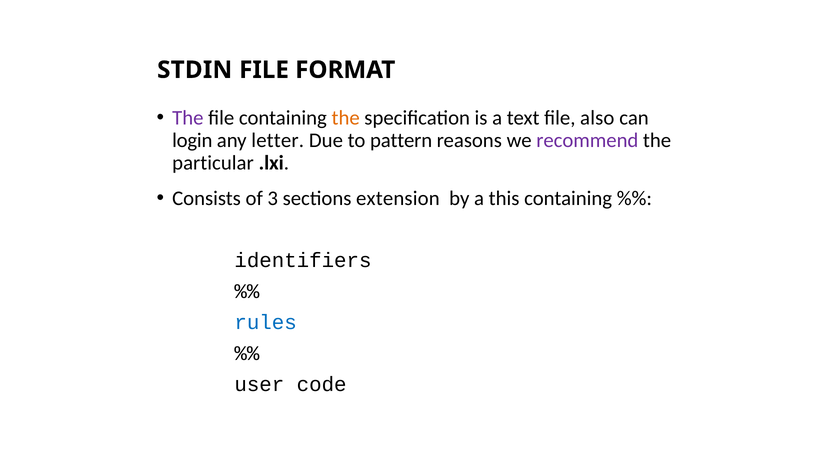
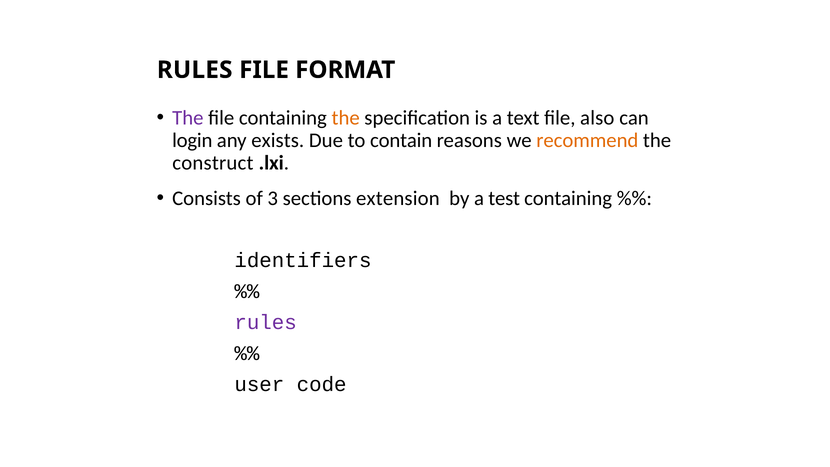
STDIN at (195, 70): STDIN -> RULES
letter: letter -> exists
pattern: pattern -> contain
recommend colour: purple -> orange
particular: particular -> construct
this: this -> test
rules at (266, 322) colour: blue -> purple
